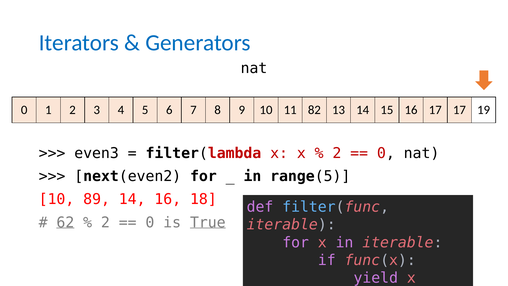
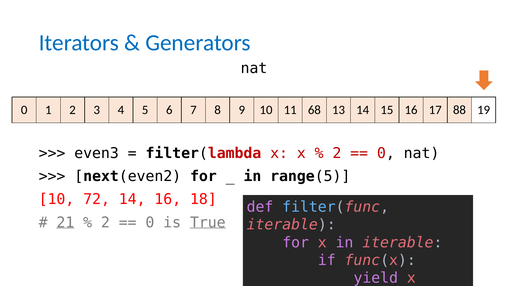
82: 82 -> 68
17 17: 17 -> 88
89: 89 -> 72
62: 62 -> 21
